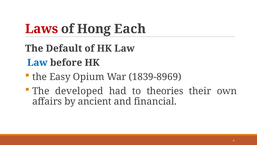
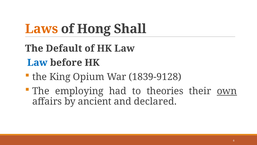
Laws colour: red -> orange
Each: Each -> Shall
Easy: Easy -> King
1839-8969: 1839-8969 -> 1839-9128
developed: developed -> employing
own underline: none -> present
financial: financial -> declared
